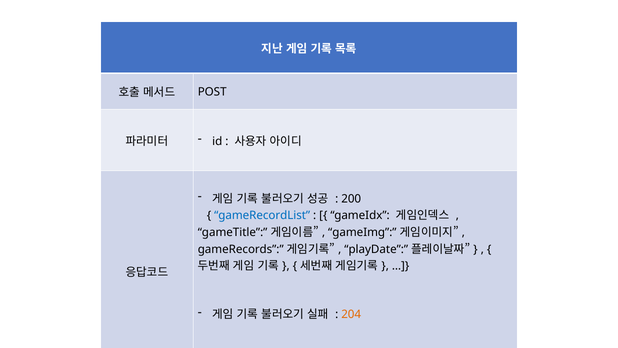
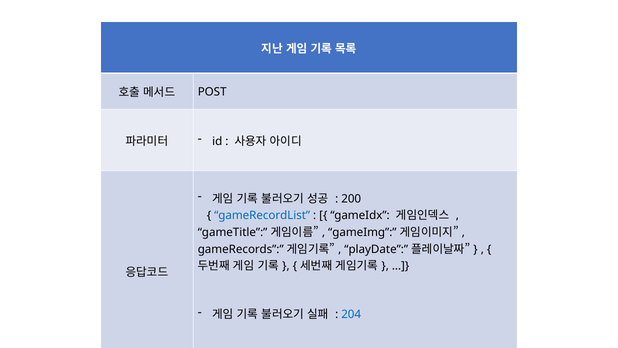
204 colour: orange -> blue
